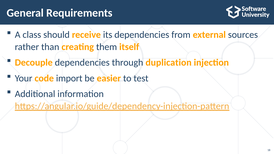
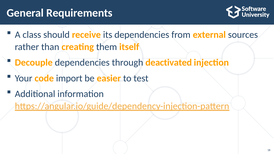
duplication: duplication -> deactivated
